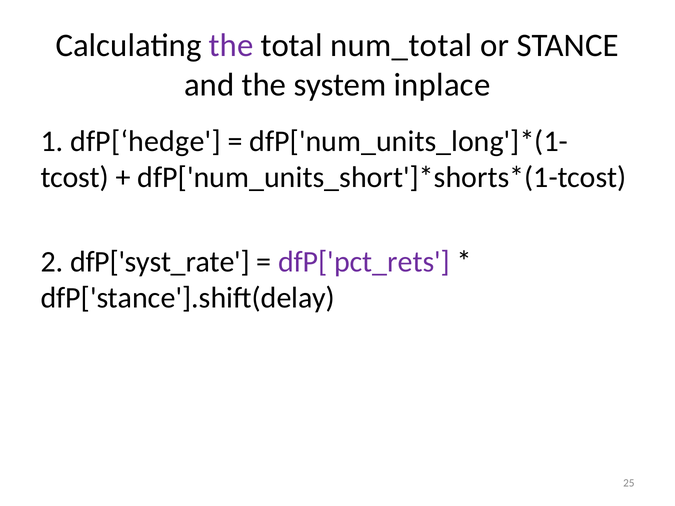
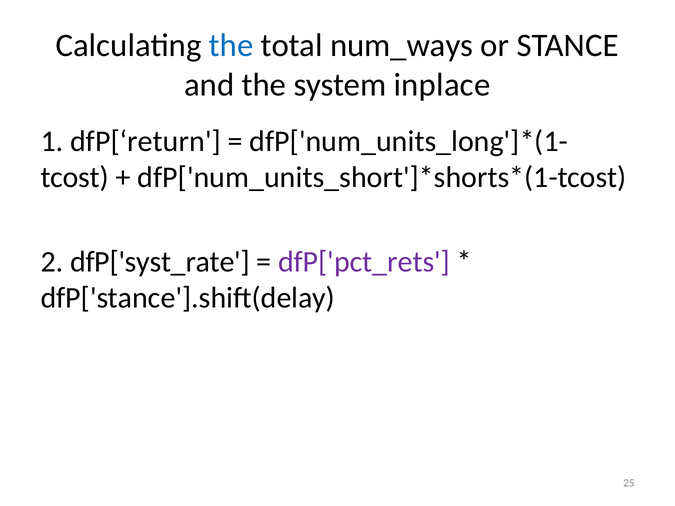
the at (231, 46) colour: purple -> blue
num_total: num_total -> num_ways
dfP[‘hedge: dfP[‘hedge -> dfP[‘return
